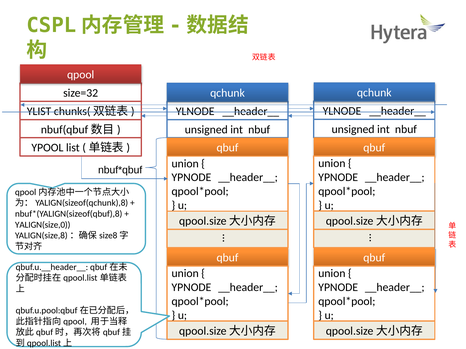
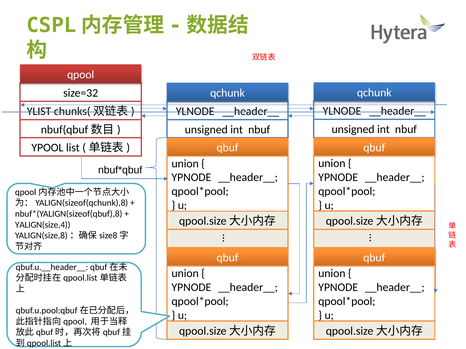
YALIGN(size,0: YALIGN(size,0 -> YALIGN(size,4
